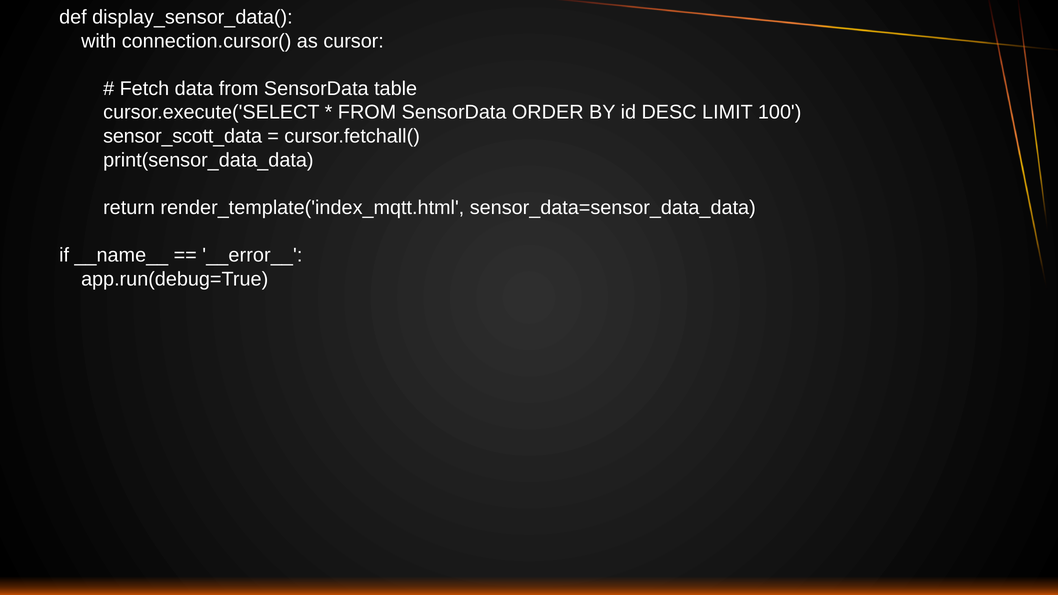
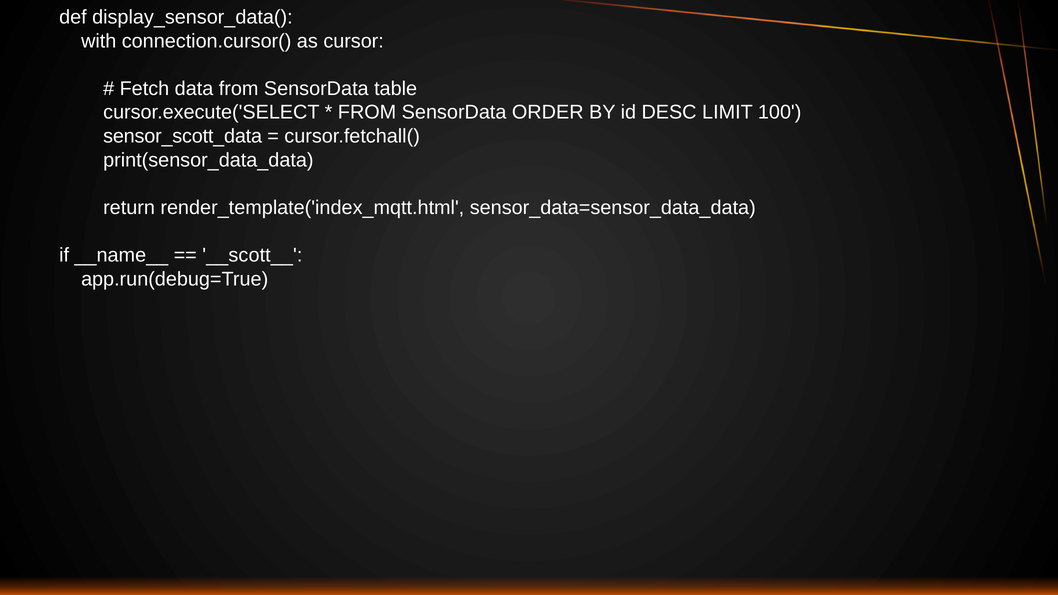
__error__: __error__ -> __scott__
